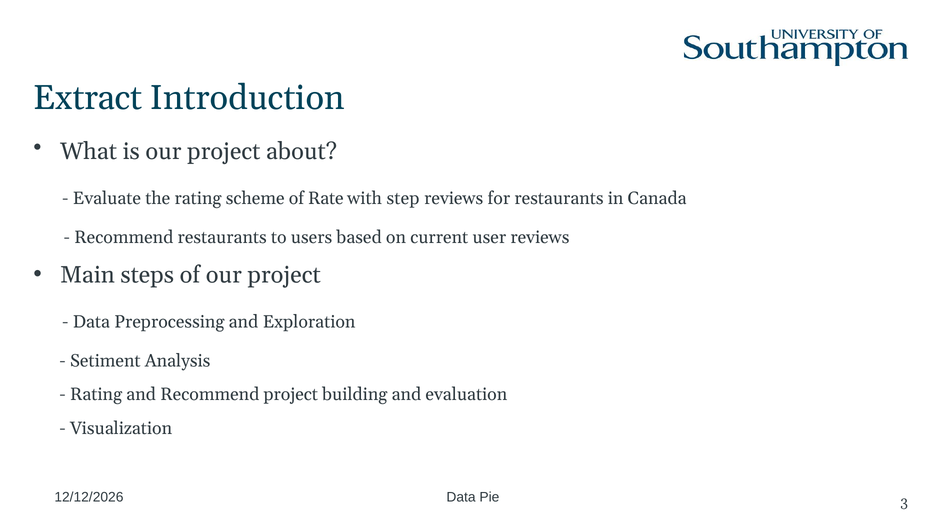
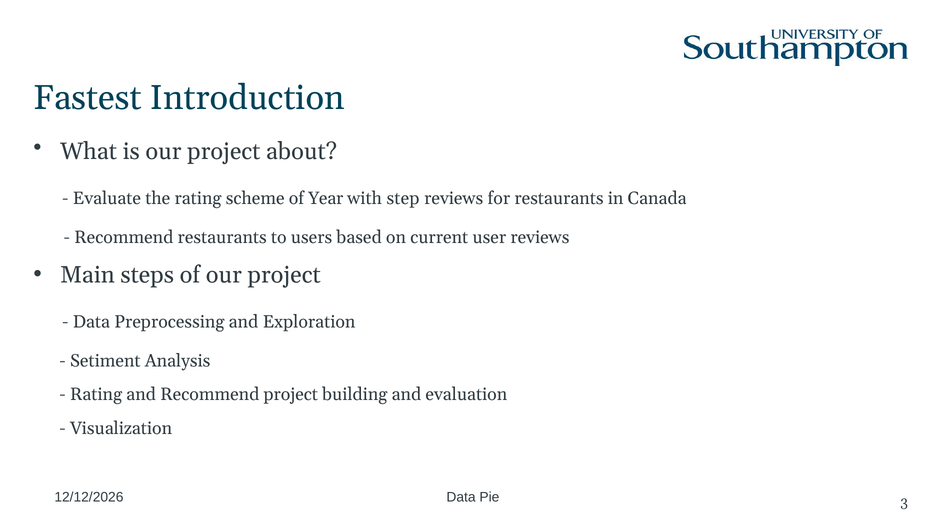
Extract: Extract -> Fastest
Rate: Rate -> Year
